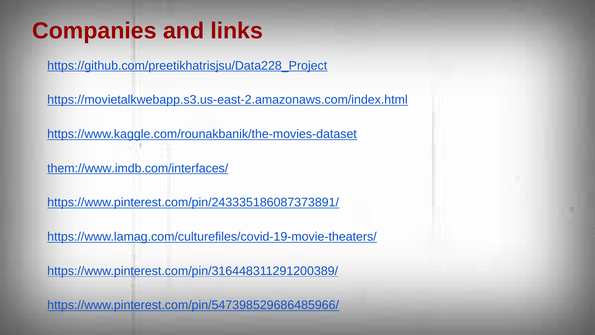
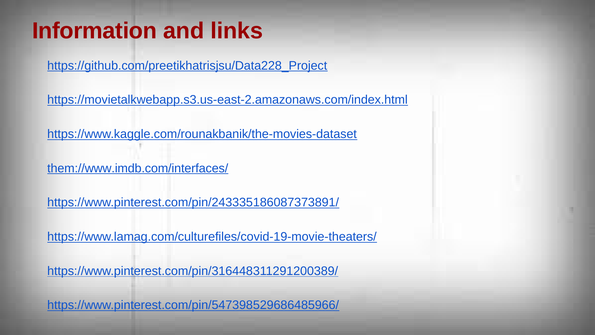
Companies: Companies -> Information
